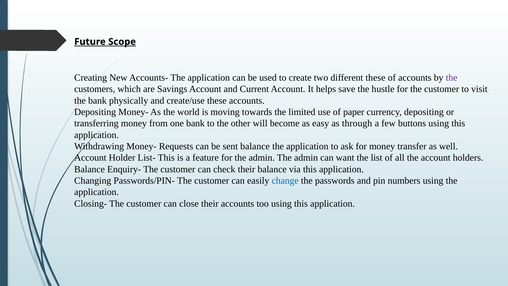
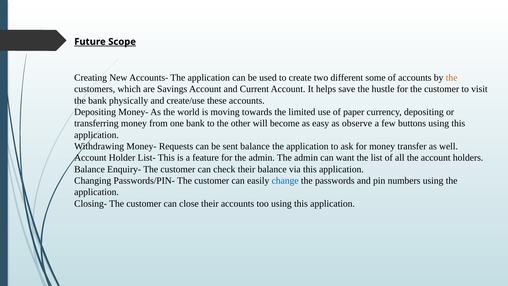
different these: these -> some
the at (452, 78) colour: purple -> orange
through: through -> observe
